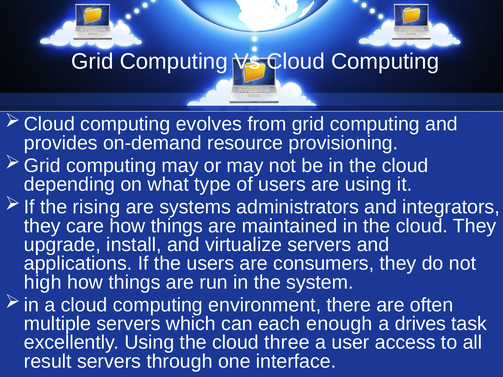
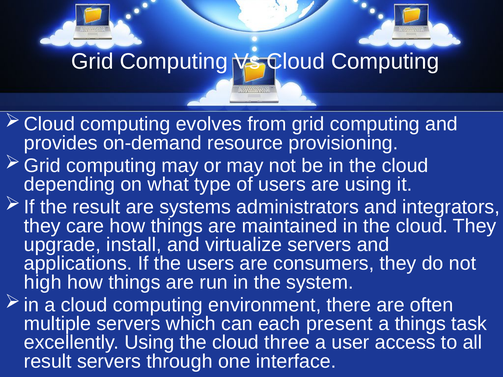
the rising: rising -> result
enough: enough -> present
a drives: drives -> things
